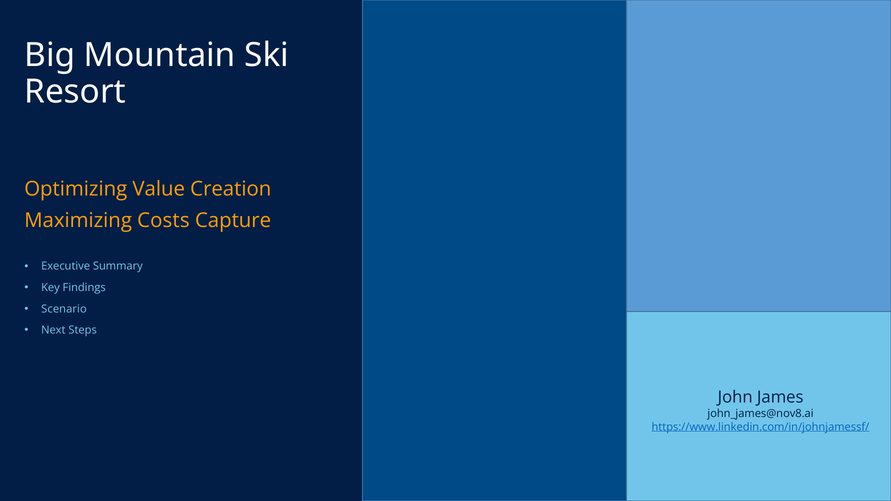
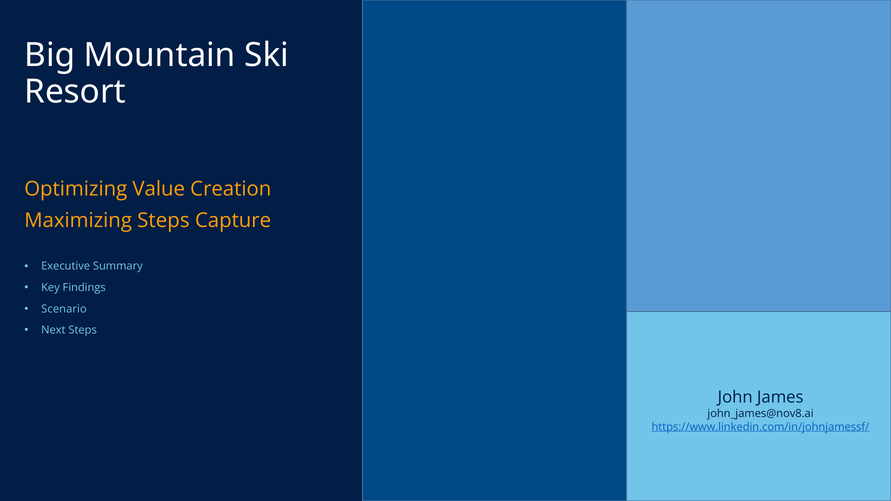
Maximizing Costs: Costs -> Steps
